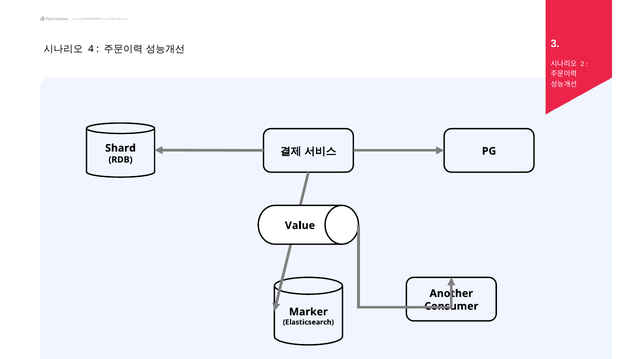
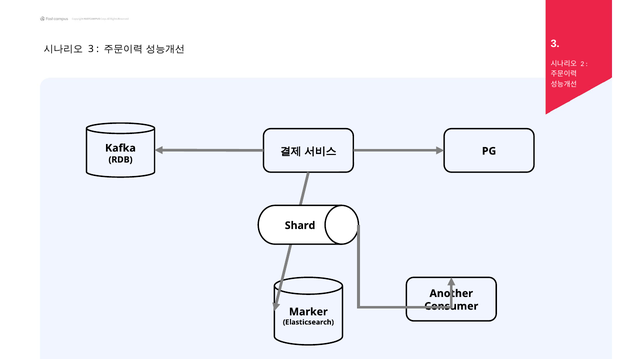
4 at (91, 49): 4 -> 3
Shard: Shard -> Kafka
Value: Value -> Shard
